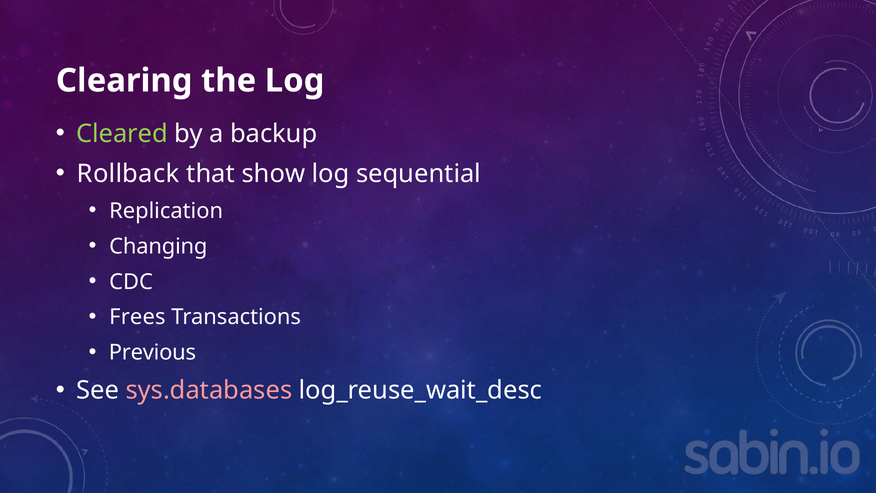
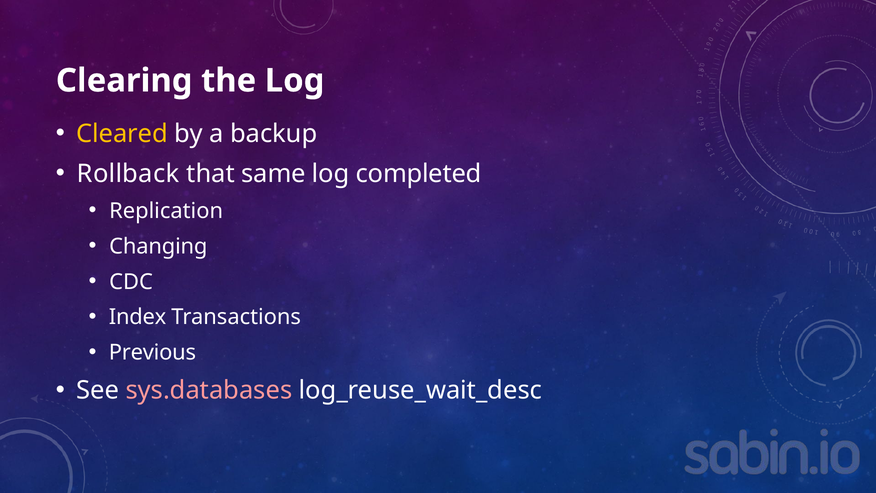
Cleared colour: light green -> yellow
show: show -> same
sequential: sequential -> completed
Frees: Frees -> Index
